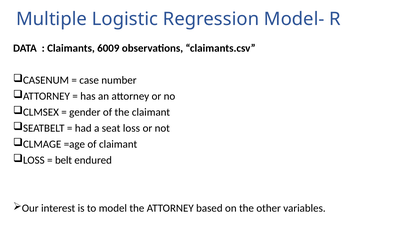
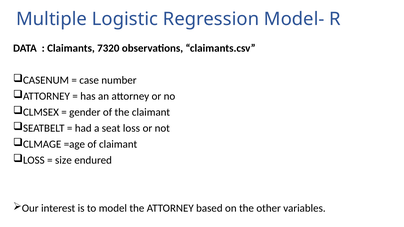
6009: 6009 -> 7320
belt: belt -> size
